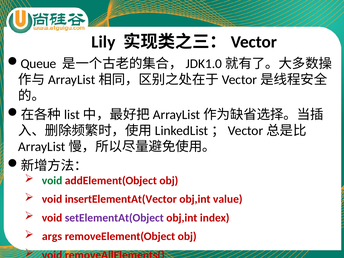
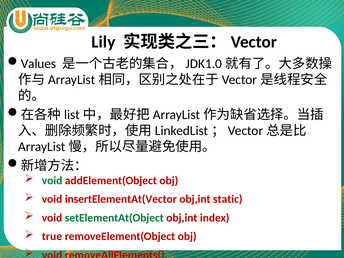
Queue: Queue -> Values
value: value -> static
setElementAt(Object colour: purple -> green
args: args -> true
